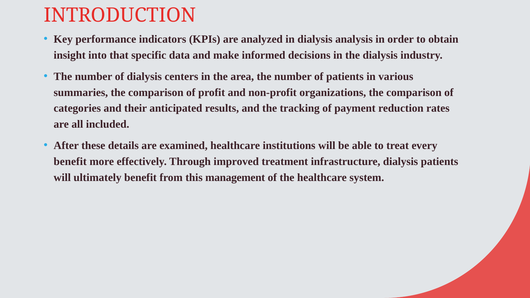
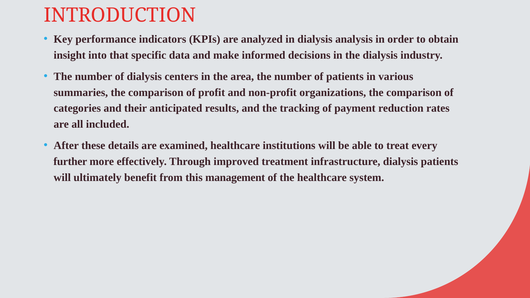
benefit at (70, 162): benefit -> further
